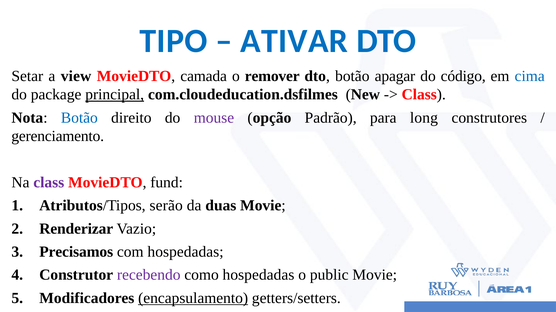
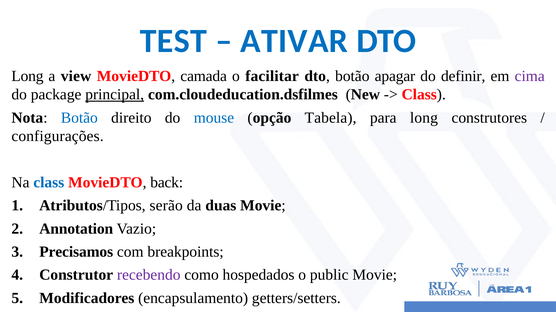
TIPO: TIPO -> TEST
Setar at (27, 76): Setar -> Long
remover: remover -> facilitar
código: código -> definir
cima colour: blue -> purple
mouse colour: purple -> blue
Padrão: Padrão -> Tabela
gerenciamento: gerenciamento -> configurações
class at (49, 183) colour: purple -> blue
fund: fund -> back
Renderizar: Renderizar -> Annotation
com hospedadas: hospedadas -> breakpoints
como hospedadas: hospedadas -> hospedados
encapsulamento underline: present -> none
